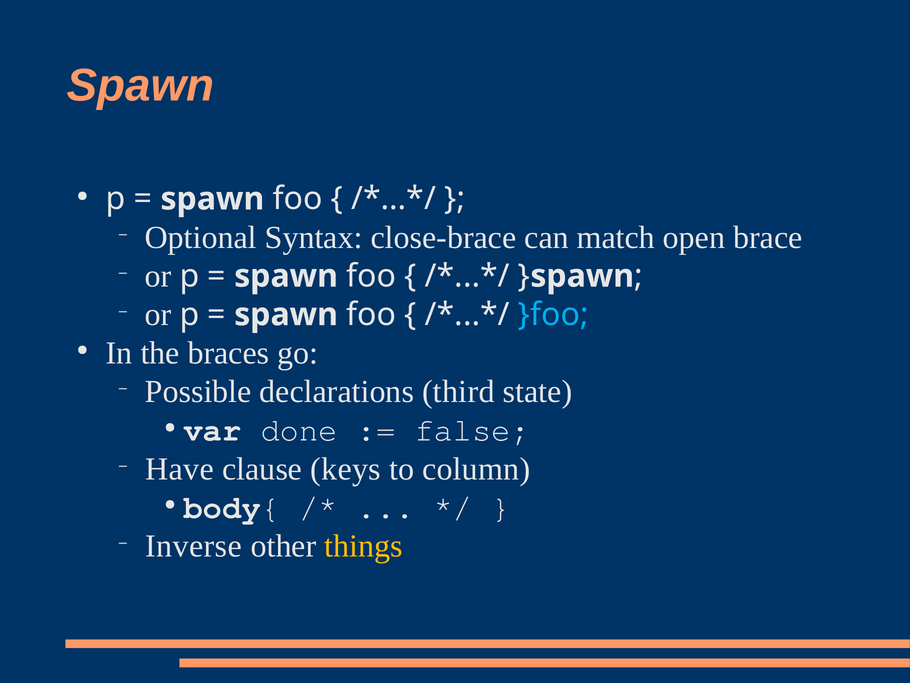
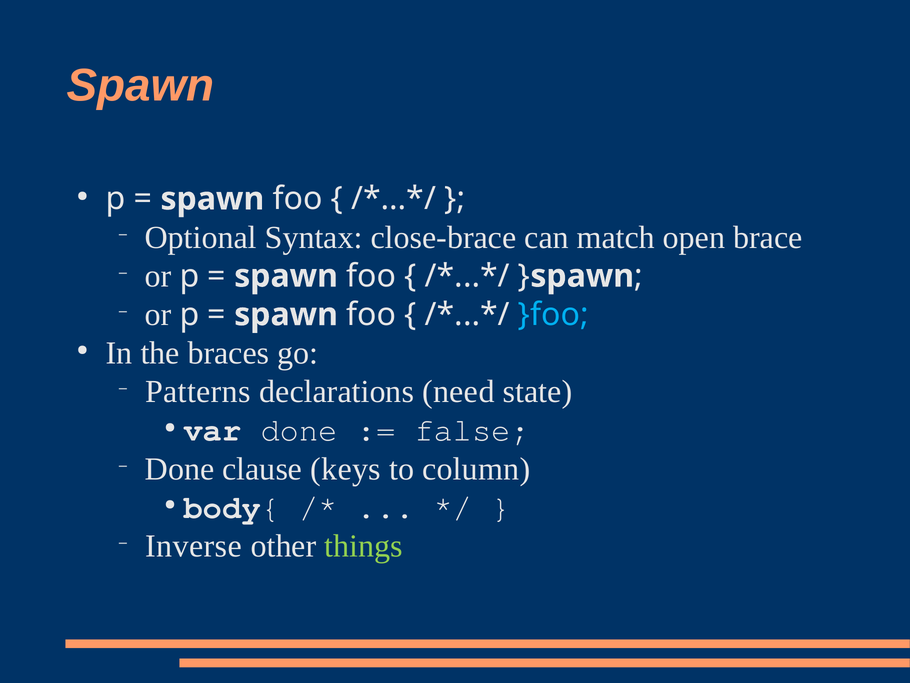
Possible: Possible -> Patterns
third: third -> need
Have at (179, 469): Have -> Done
things colour: yellow -> light green
